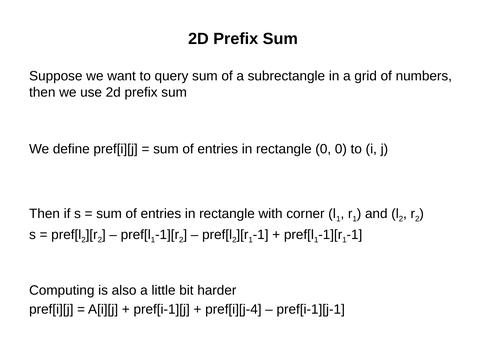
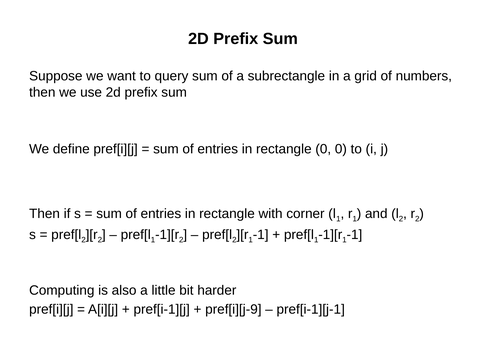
pref[i][j-4: pref[i][j-4 -> pref[i][j-9
